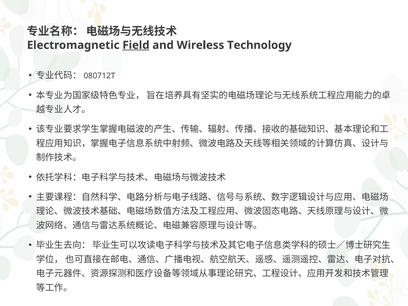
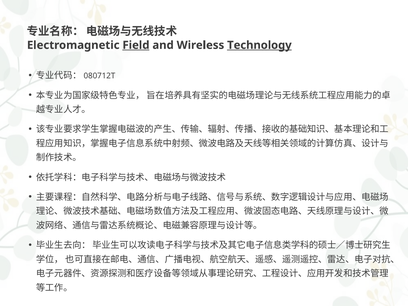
Technology underline: none -> present
